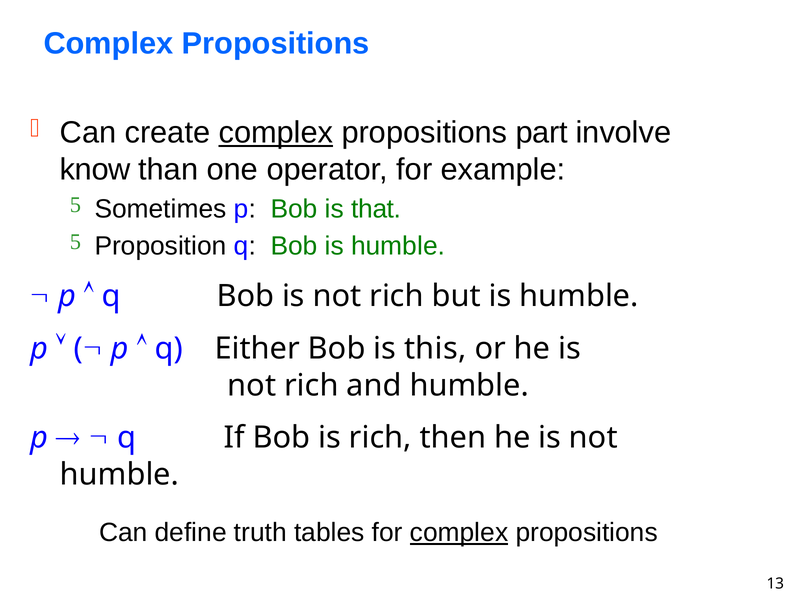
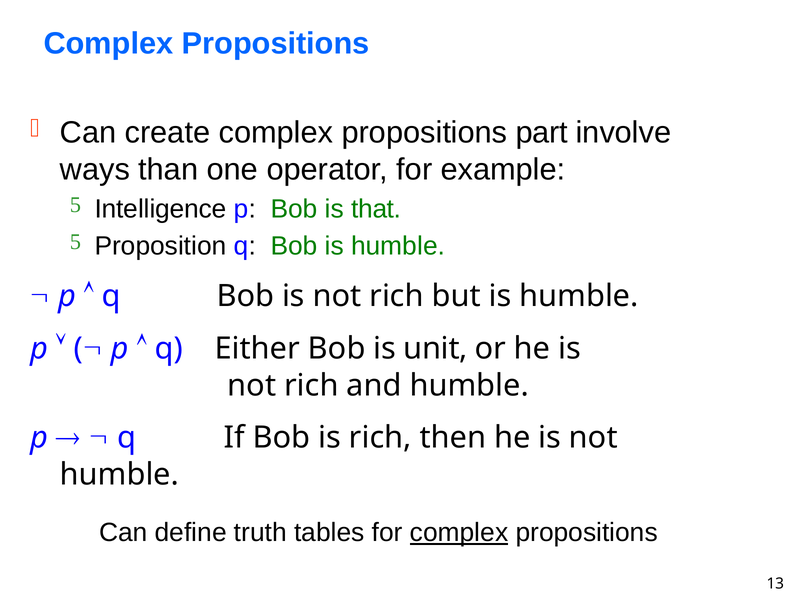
complex at (276, 133) underline: present -> none
know: know -> ways
Sometimes: Sometimes -> Intelligence
this: this -> unit
